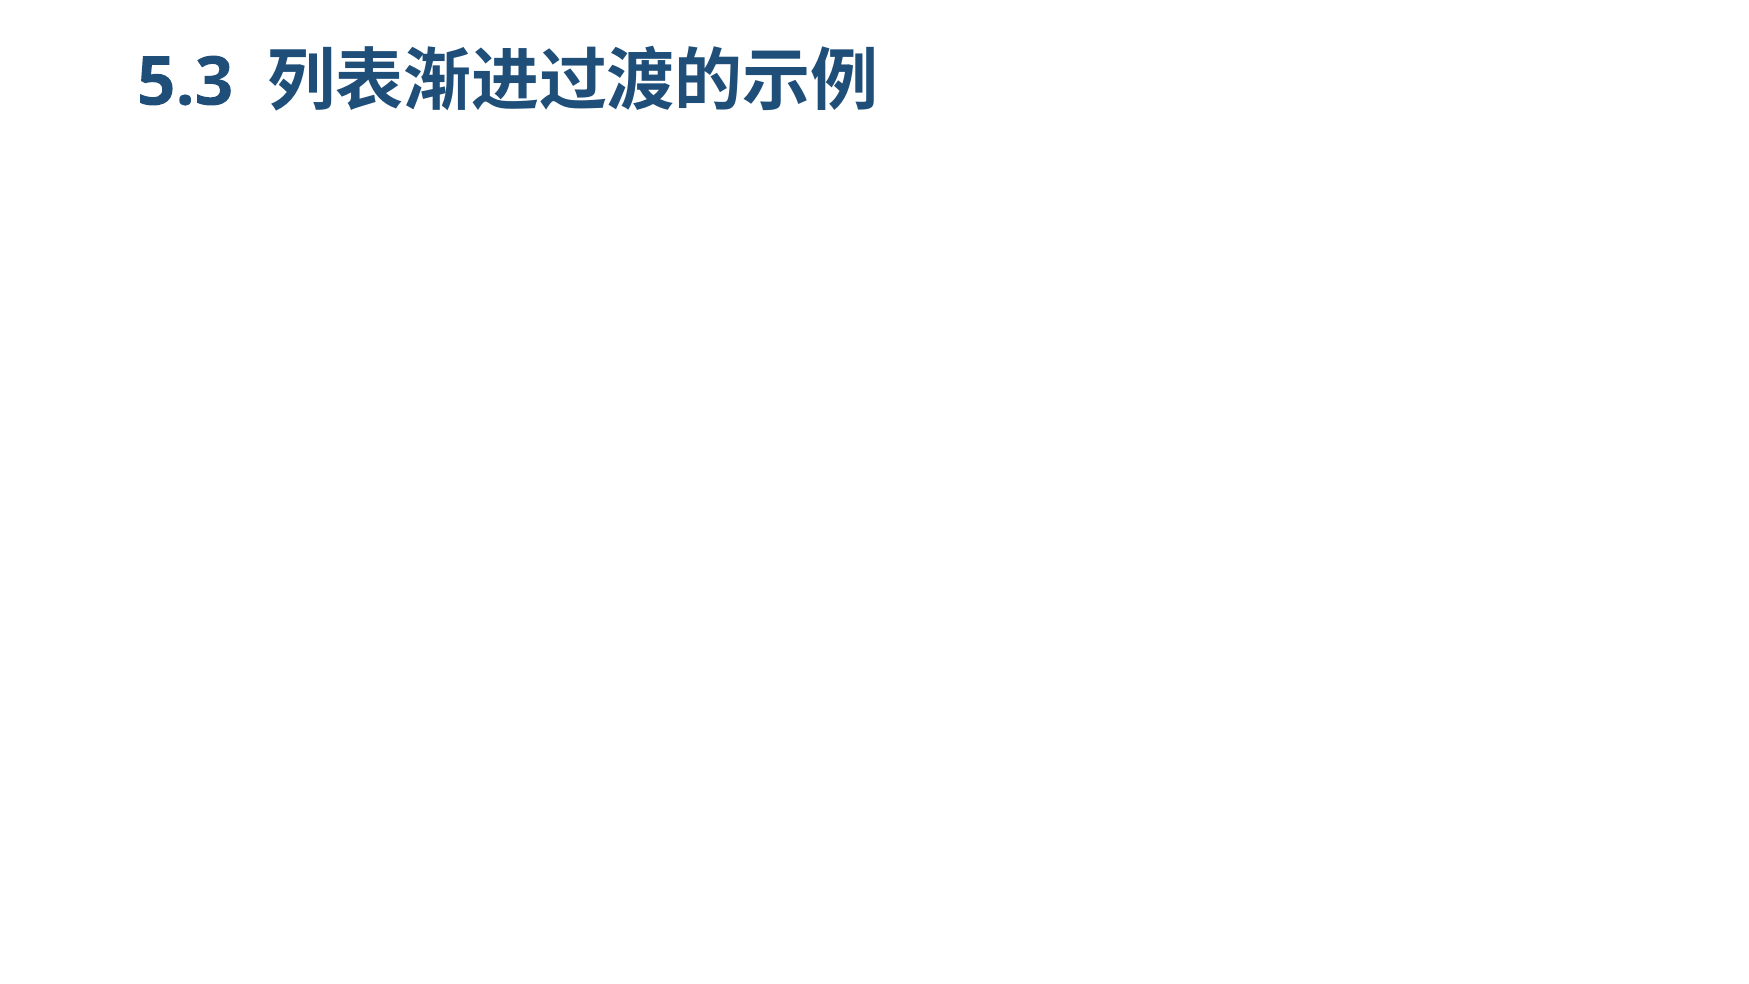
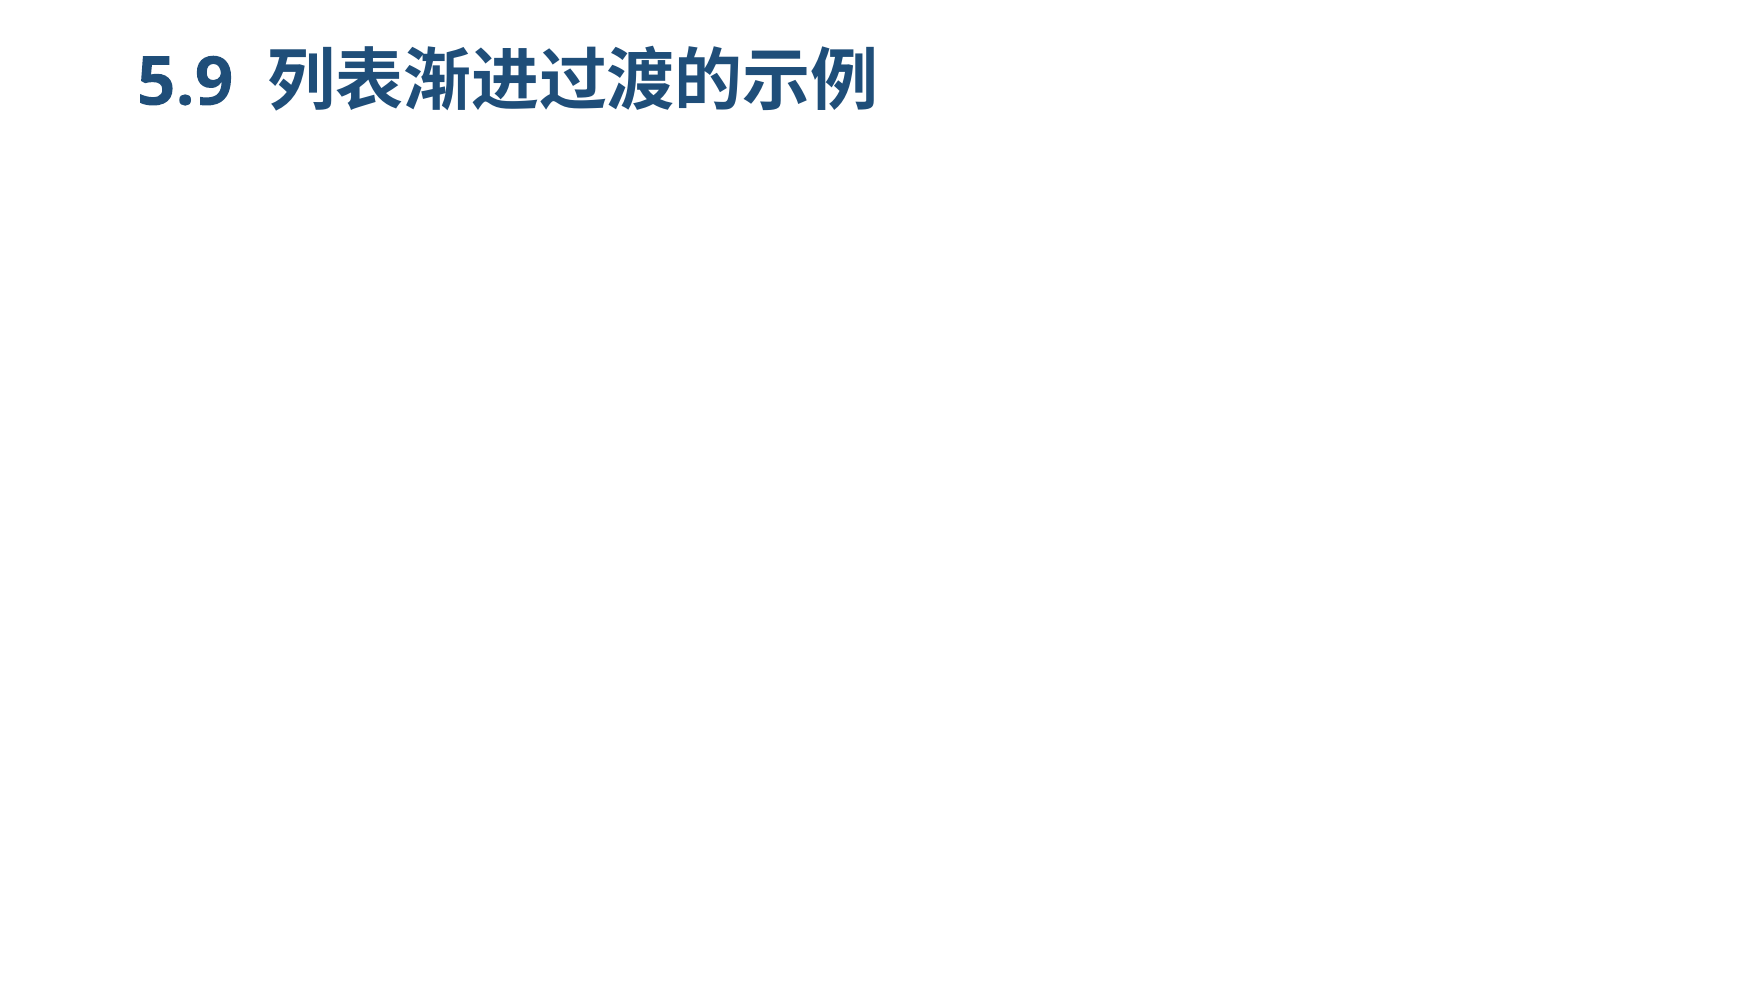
5.3: 5.3 -> 5.9
